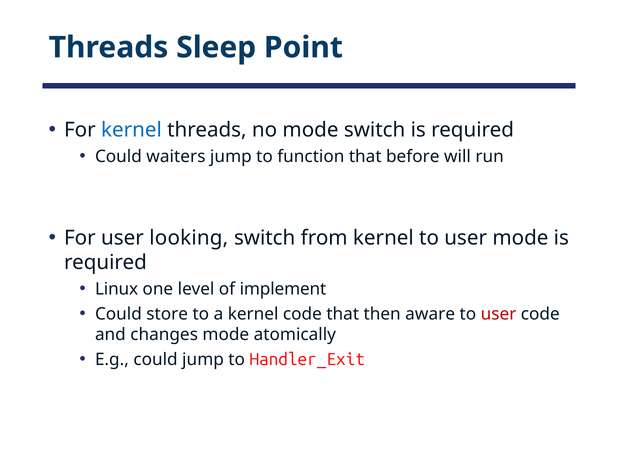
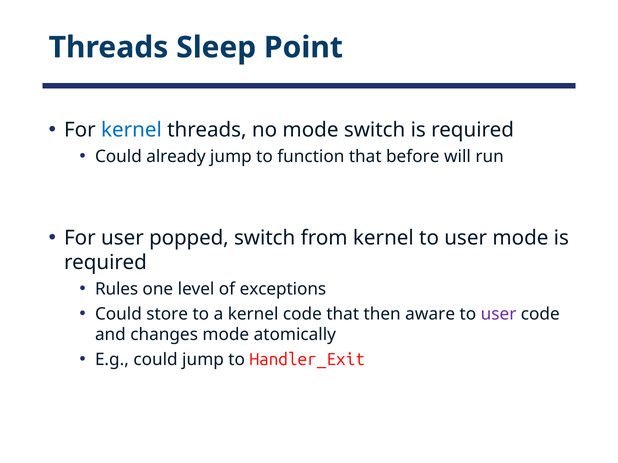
waiters: waiters -> already
looking: looking -> popped
Linux: Linux -> Rules
implement: implement -> exceptions
user at (499, 314) colour: red -> purple
